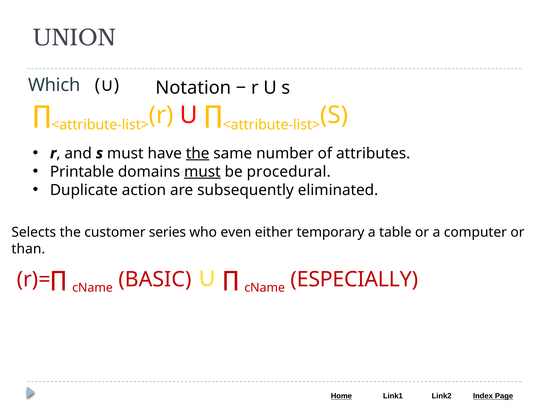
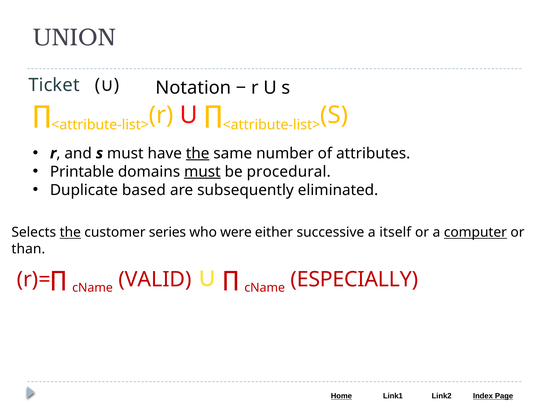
Which: Which -> Ticket
action: action -> based
the at (70, 232) underline: none -> present
even: even -> were
temporary: temporary -> successive
table: table -> itself
computer underline: none -> present
BASIC: BASIC -> VALID
